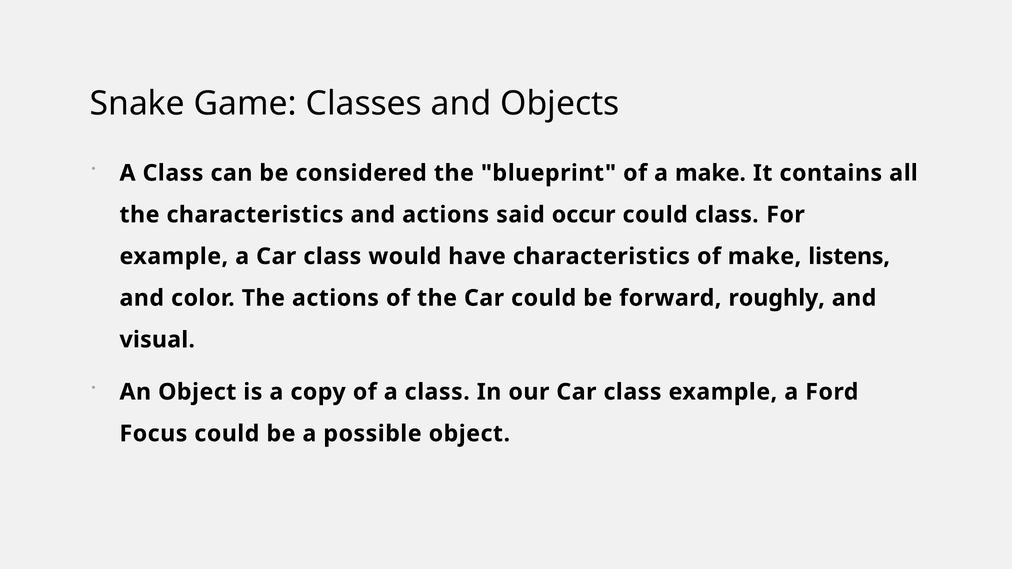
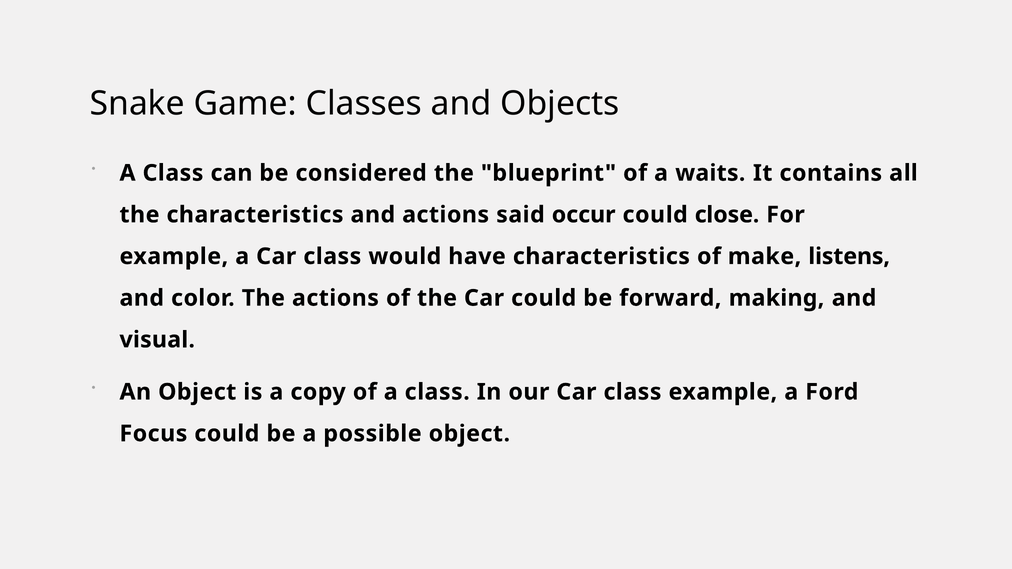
a make: make -> waits
could class: class -> close
roughly: roughly -> making
